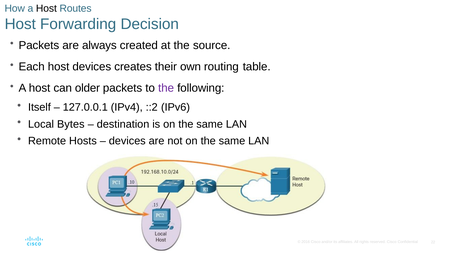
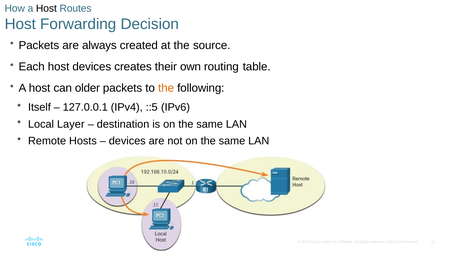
the at (166, 88) colour: purple -> orange
::2: ::2 -> ::5
Bytes: Bytes -> Layer
